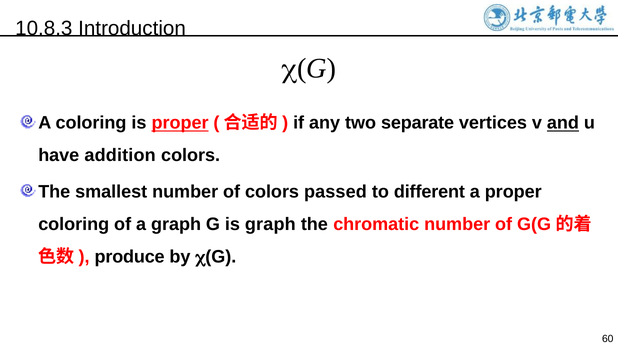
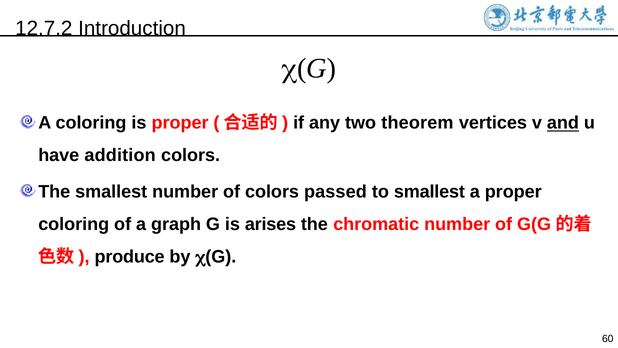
10.8.3: 10.8.3 -> 12.7.2
proper at (180, 123) underline: present -> none
separate: separate -> theorem
to different: different -> smallest
is graph: graph -> arises
